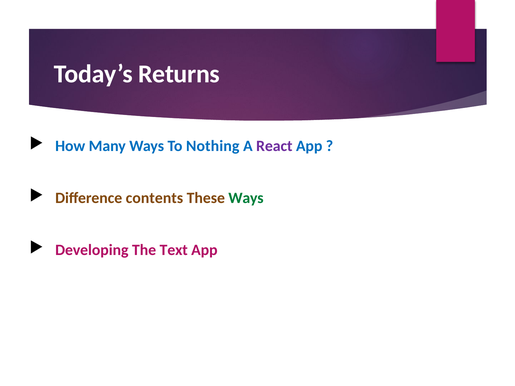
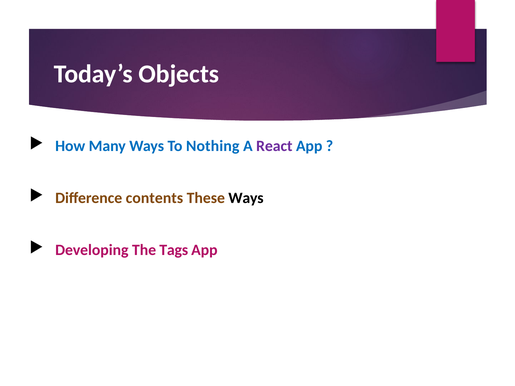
Returns: Returns -> Objects
Ways at (246, 198) colour: green -> black
Text: Text -> Tags
